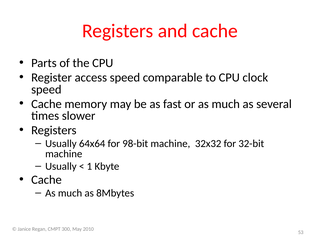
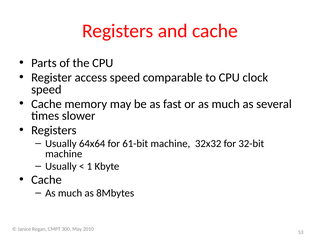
98-bit: 98-bit -> 61-bit
